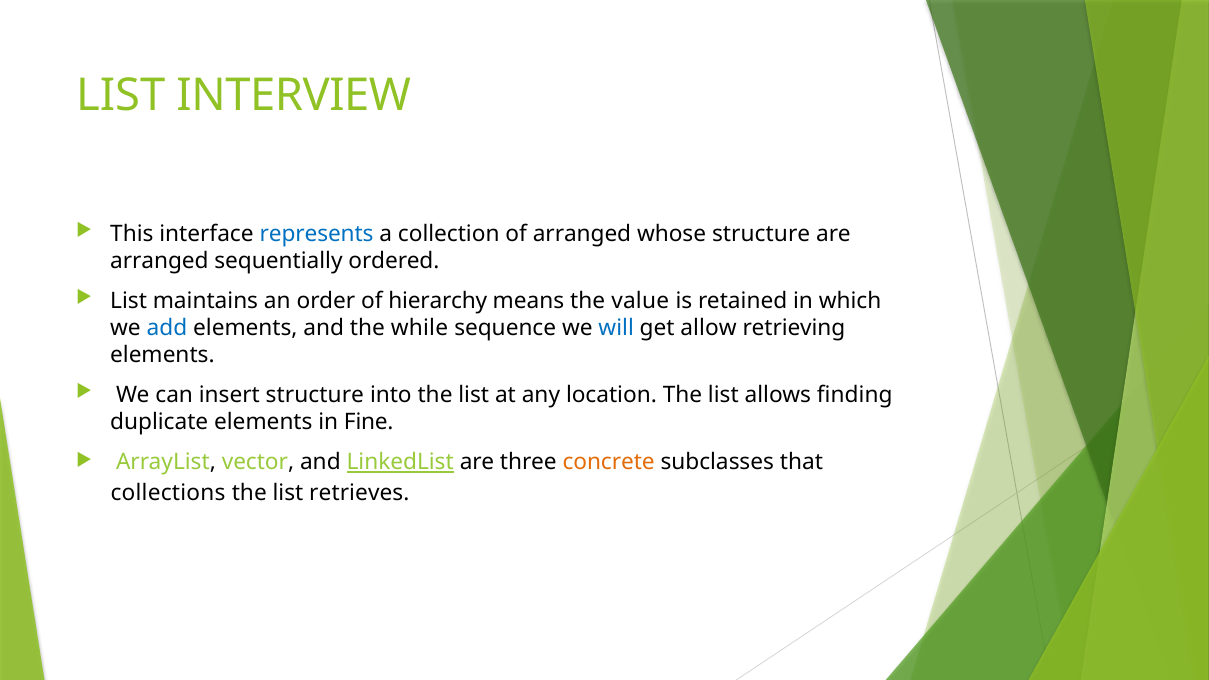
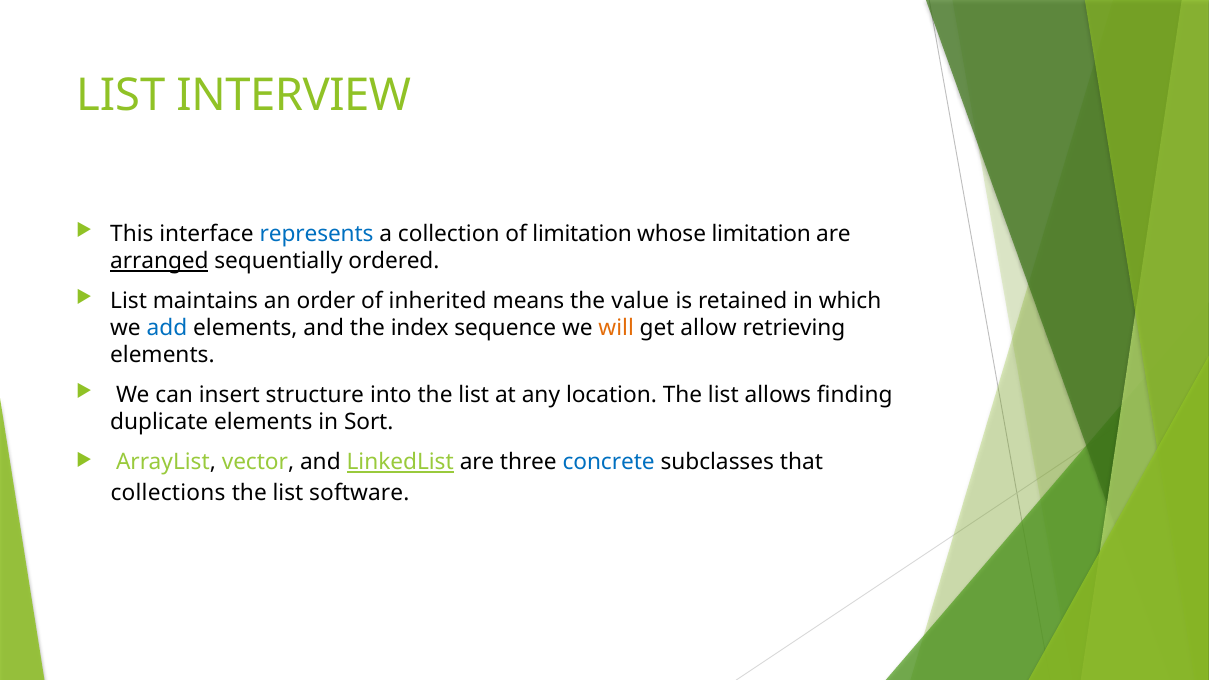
of arranged: arranged -> limitation
whose structure: structure -> limitation
arranged at (159, 261) underline: none -> present
hierarchy: hierarchy -> inherited
while: while -> index
will colour: blue -> orange
Fine: Fine -> Sort
concrete colour: orange -> blue
retrieves: retrieves -> software
